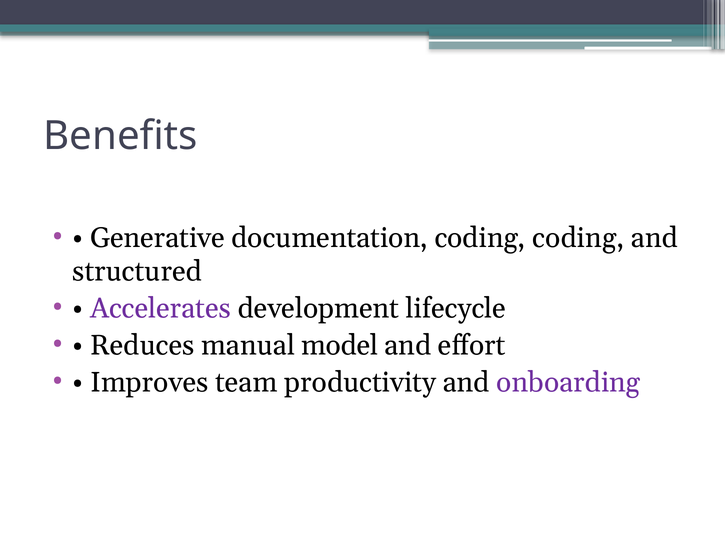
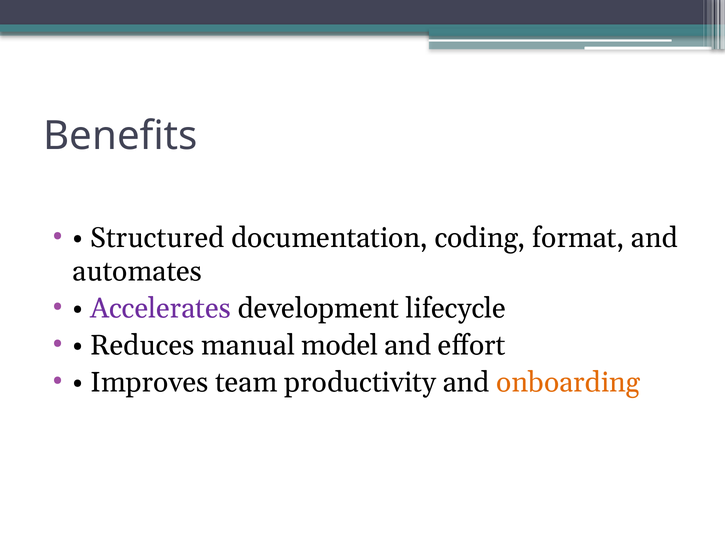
Generative: Generative -> Structured
coding coding: coding -> format
structured: structured -> automates
onboarding colour: purple -> orange
